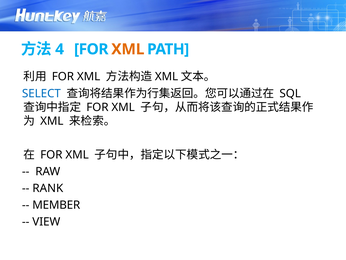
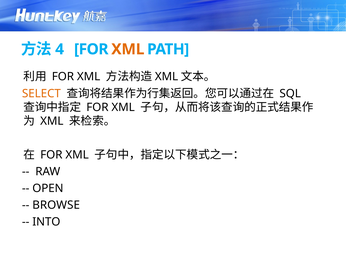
SELECT colour: blue -> orange
RANK: RANK -> OPEN
MEMBER: MEMBER -> BROWSE
VIEW: VIEW -> INTO
